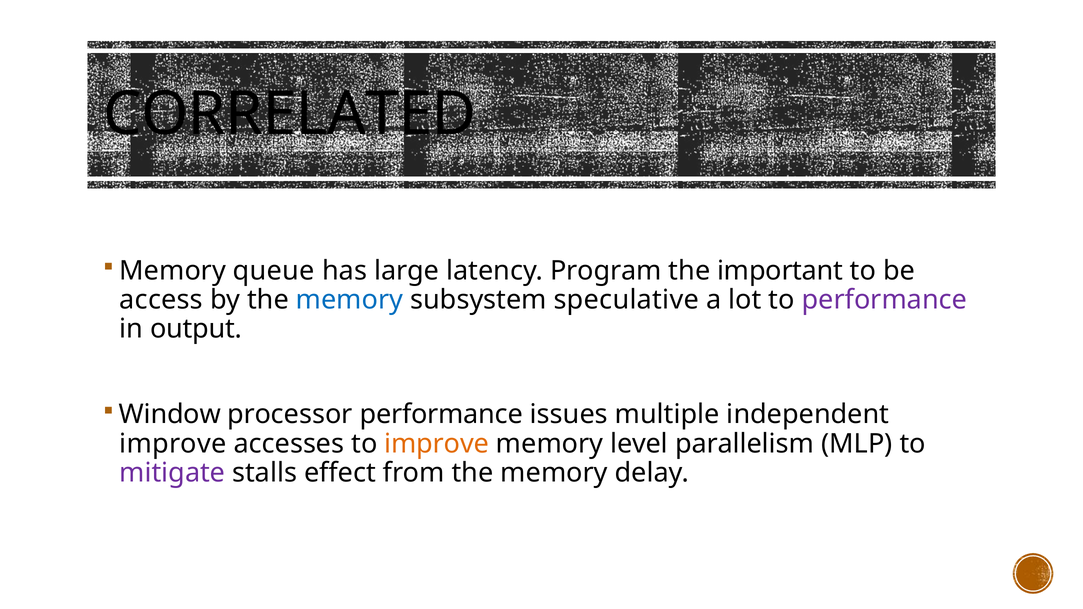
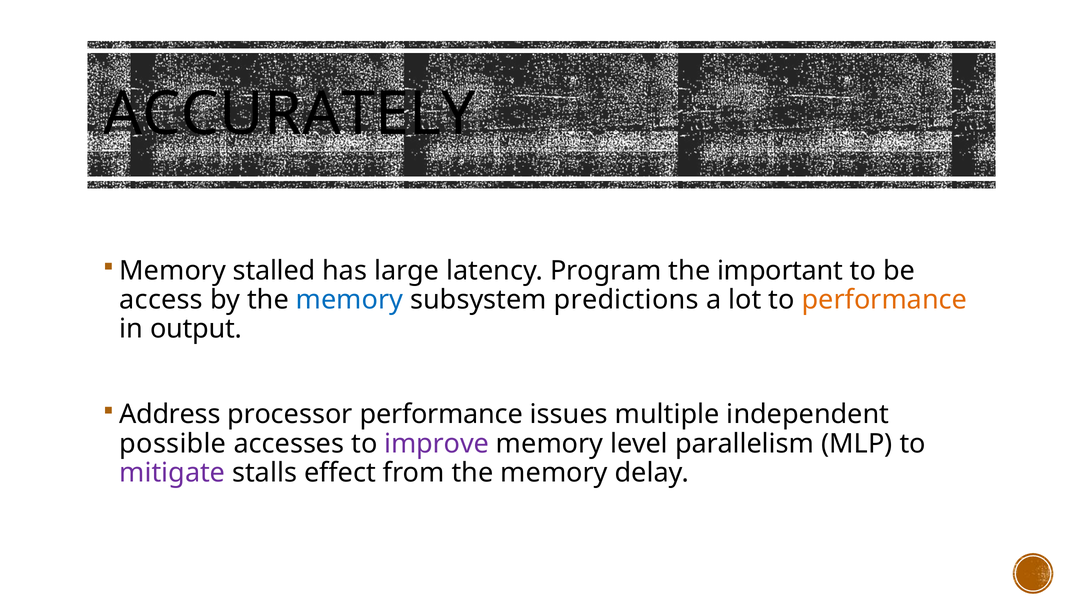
CORRELATED: CORRELATED -> ACCURATELY
queue: queue -> stalled
speculative: speculative -> predictions
performance at (884, 300) colour: purple -> orange
Window: Window -> Address
improve at (173, 444): improve -> possible
improve at (437, 444) colour: orange -> purple
